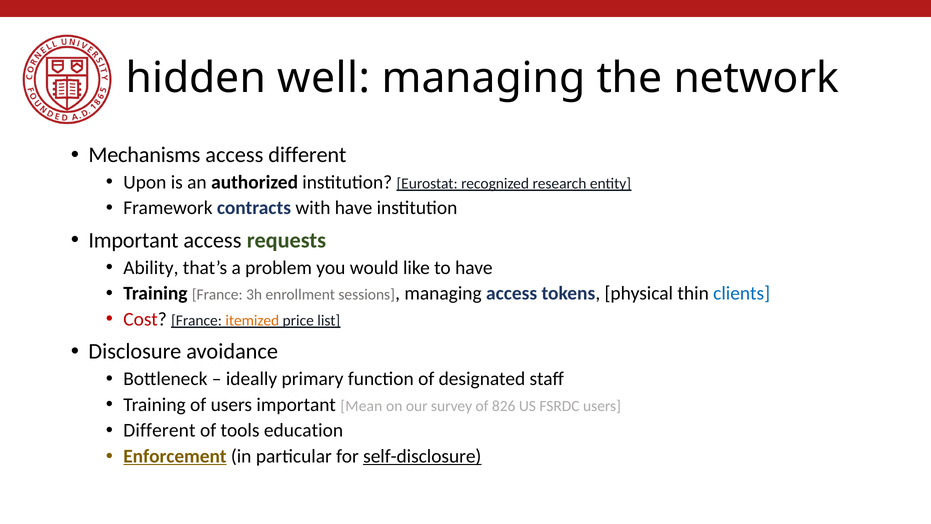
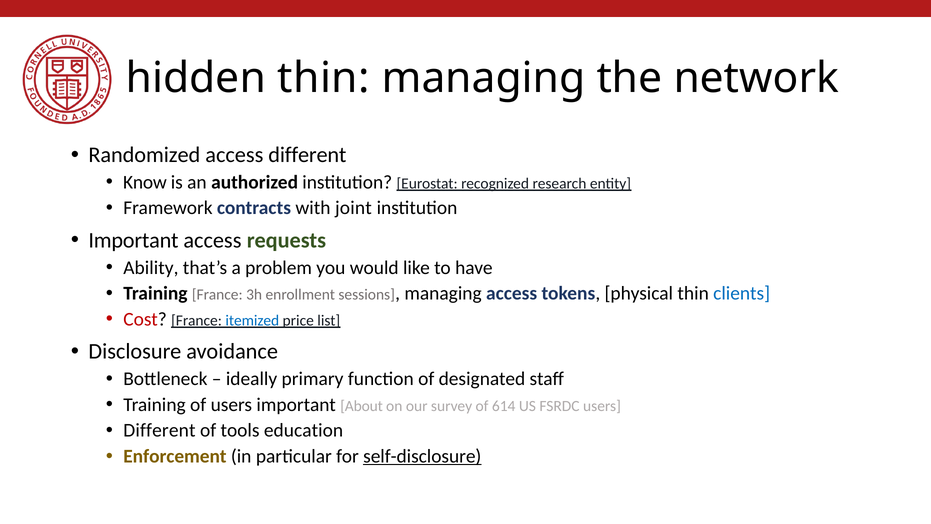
hidden well: well -> thin
Mechanisms: Mechanisms -> Randomized
Upon: Upon -> Know
with have: have -> joint
itemized colour: orange -> blue
Mean: Mean -> About
826: 826 -> 614
Enforcement underline: present -> none
